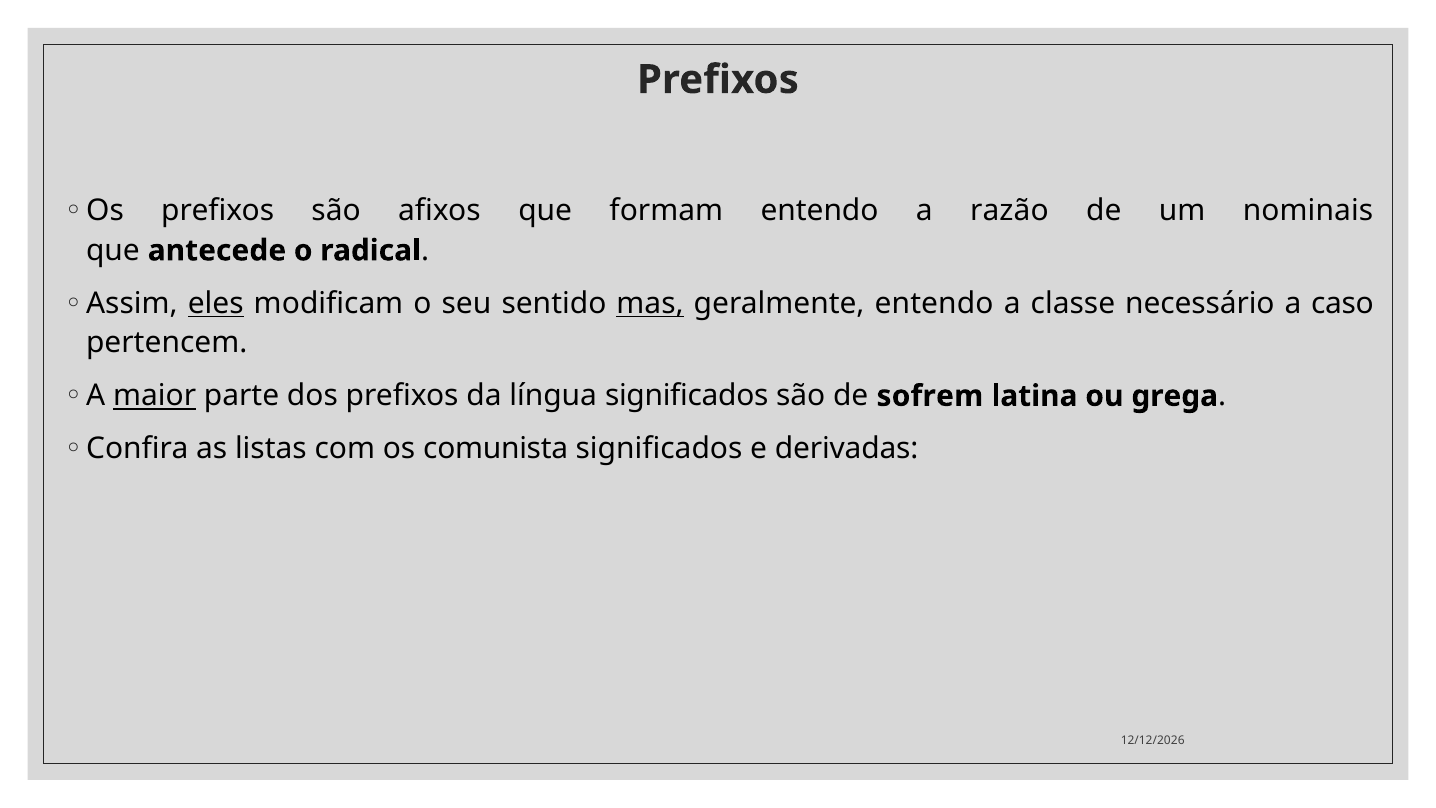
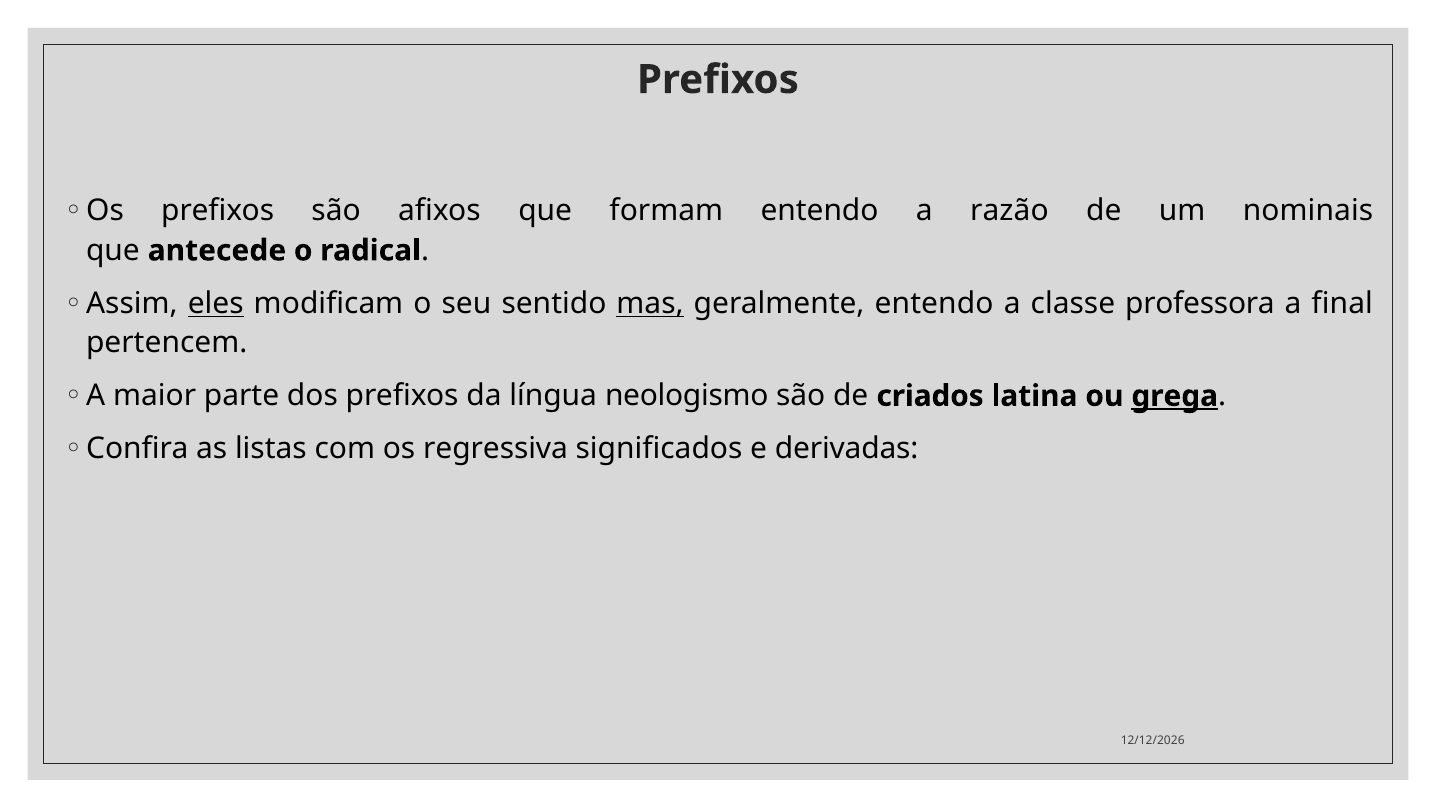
necessário: necessário -> professora
caso: caso -> final
maior underline: present -> none
língua significados: significados -> neologismo
sofrem: sofrem -> criados
grega underline: none -> present
comunista: comunista -> regressiva
